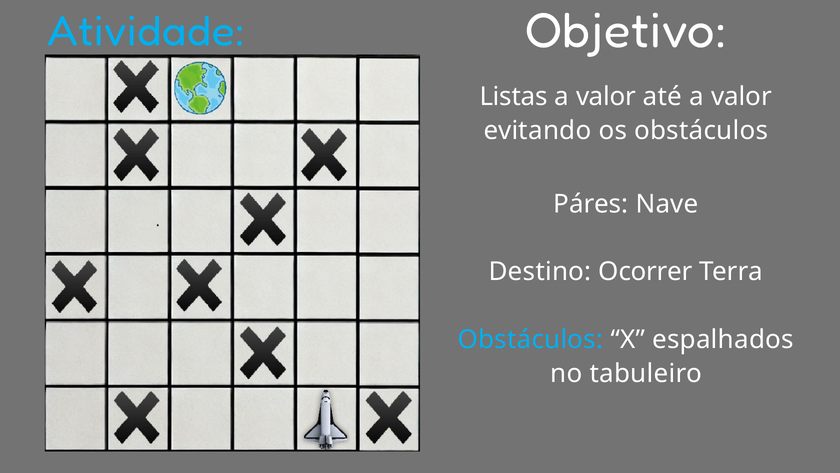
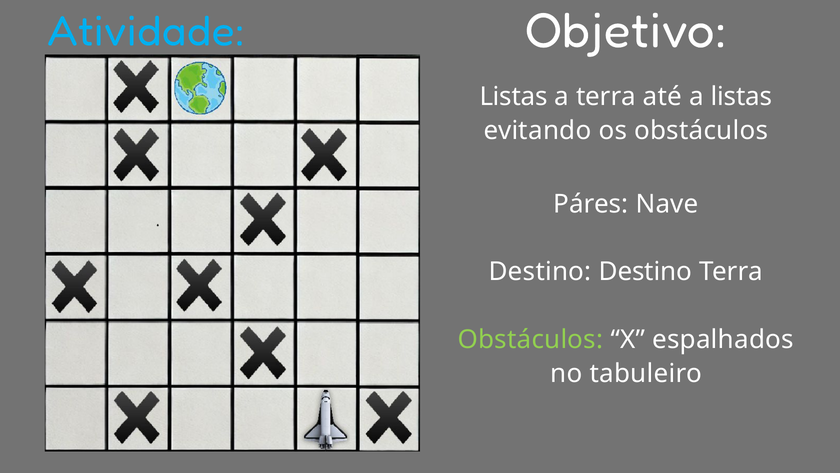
valor at (606, 96): valor -> terra
até a valor: valor -> listas
Destino Ocorrer: Ocorrer -> Destino
Obstáculos at (530, 339) colour: light blue -> light green
